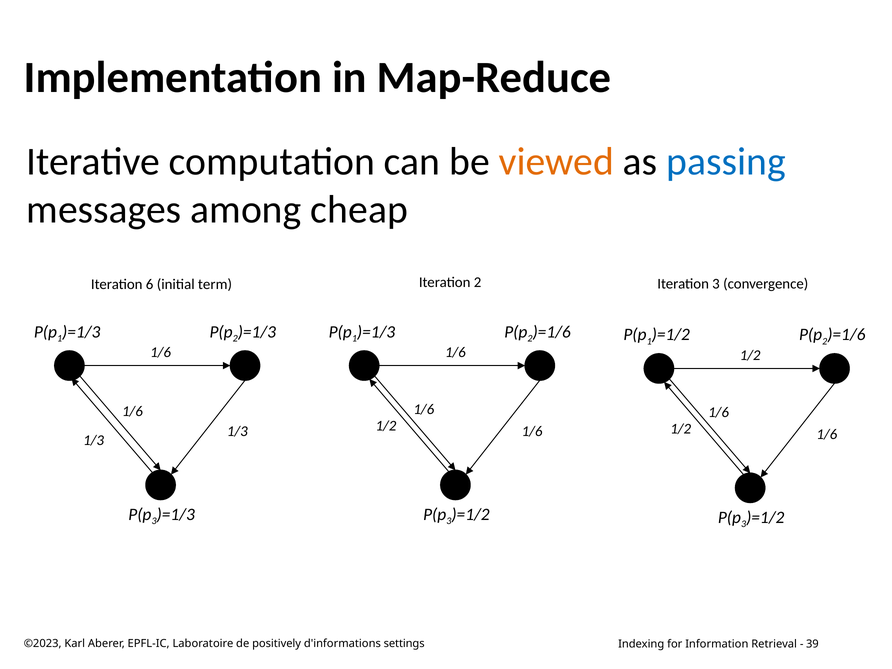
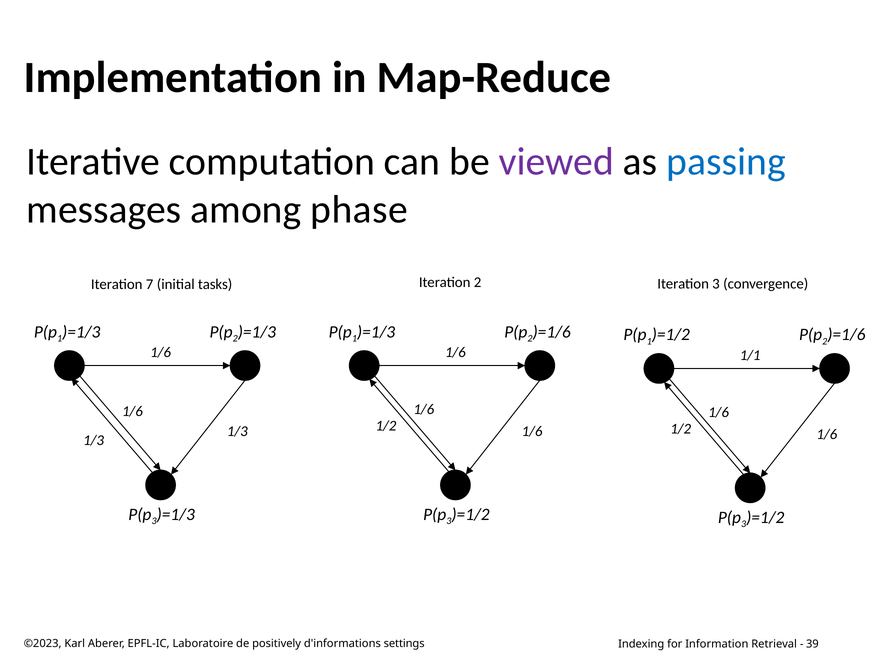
viewed colour: orange -> purple
cheap: cheap -> phase
6: 6 -> 7
term: term -> tasks
1/2 at (750, 355): 1/2 -> 1/1
